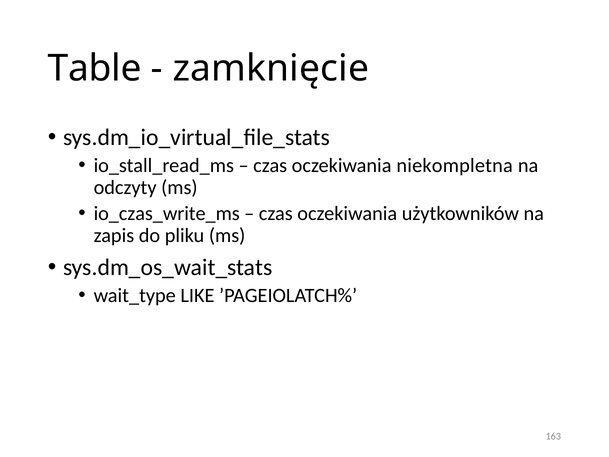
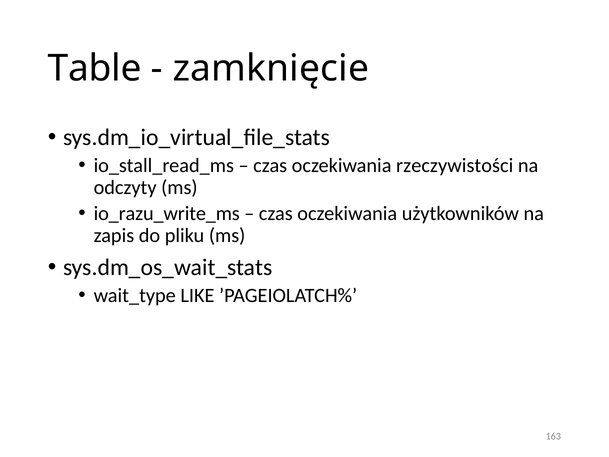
niekompletna: niekompletna -> rzeczywistości
io_czas_write_ms: io_czas_write_ms -> io_razu_write_ms
